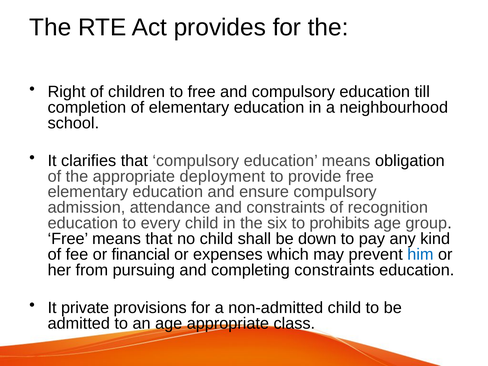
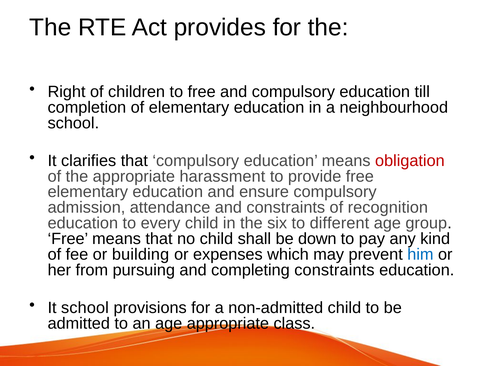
obligation colour: black -> red
deployment: deployment -> harassment
prohibits: prohibits -> different
financial: financial -> building
It private: private -> school
